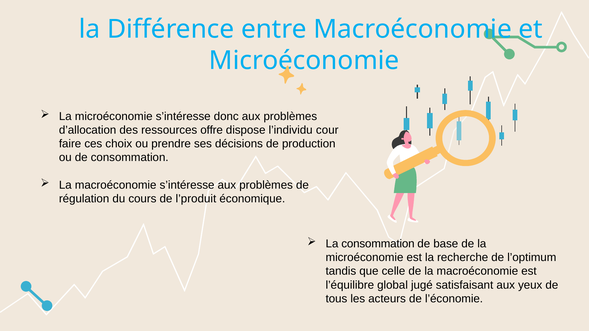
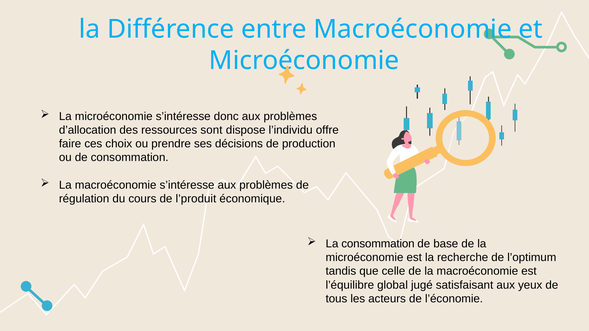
offre: offre -> sont
cour: cour -> offre
